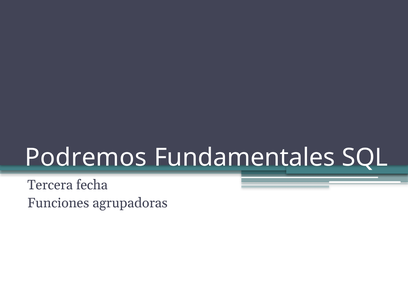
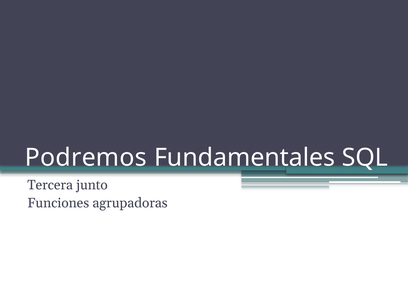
fecha: fecha -> junto
